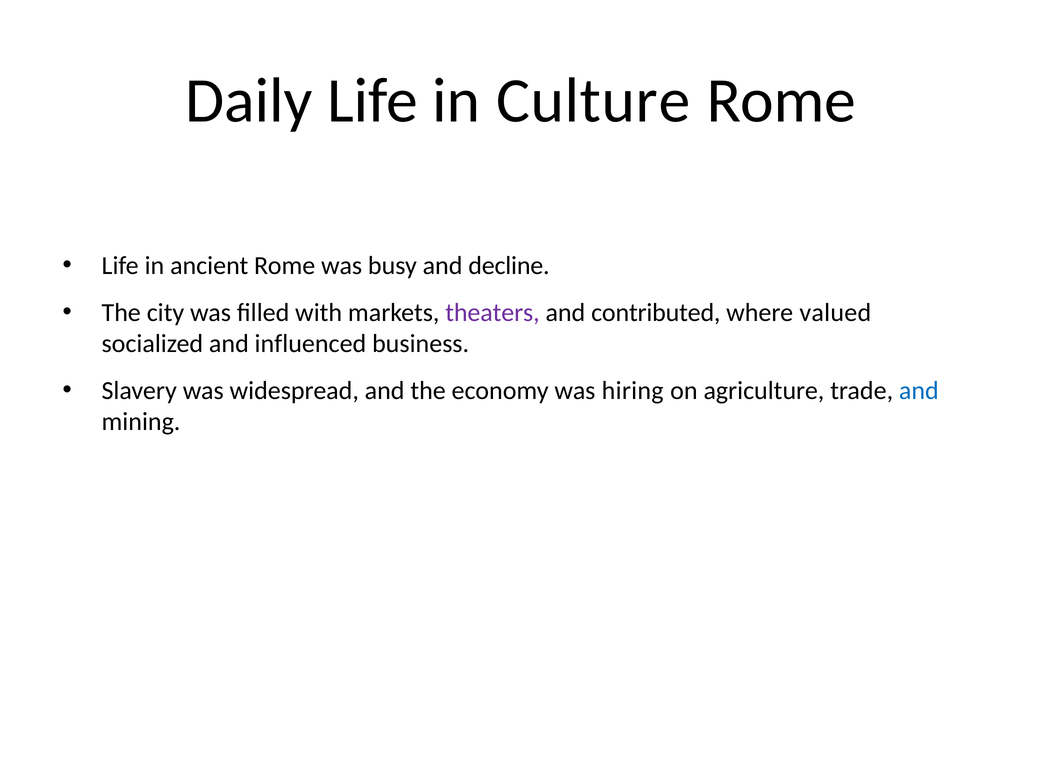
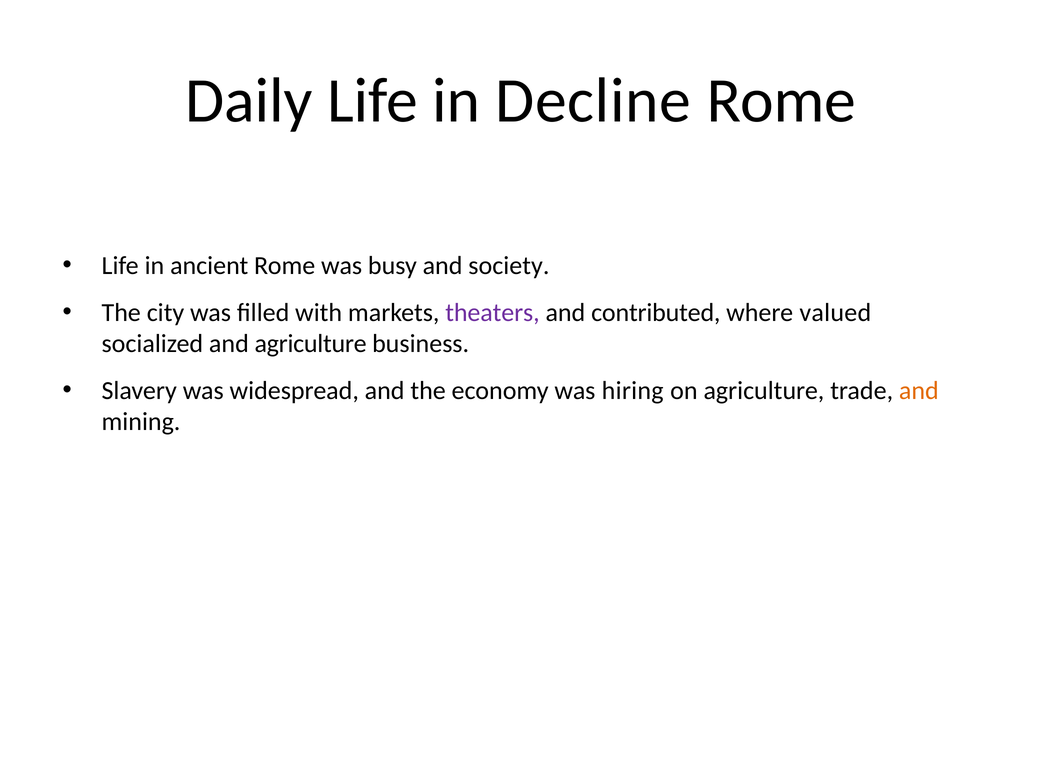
Culture: Culture -> Decline
decline: decline -> society
and influenced: influenced -> agriculture
and at (919, 391) colour: blue -> orange
